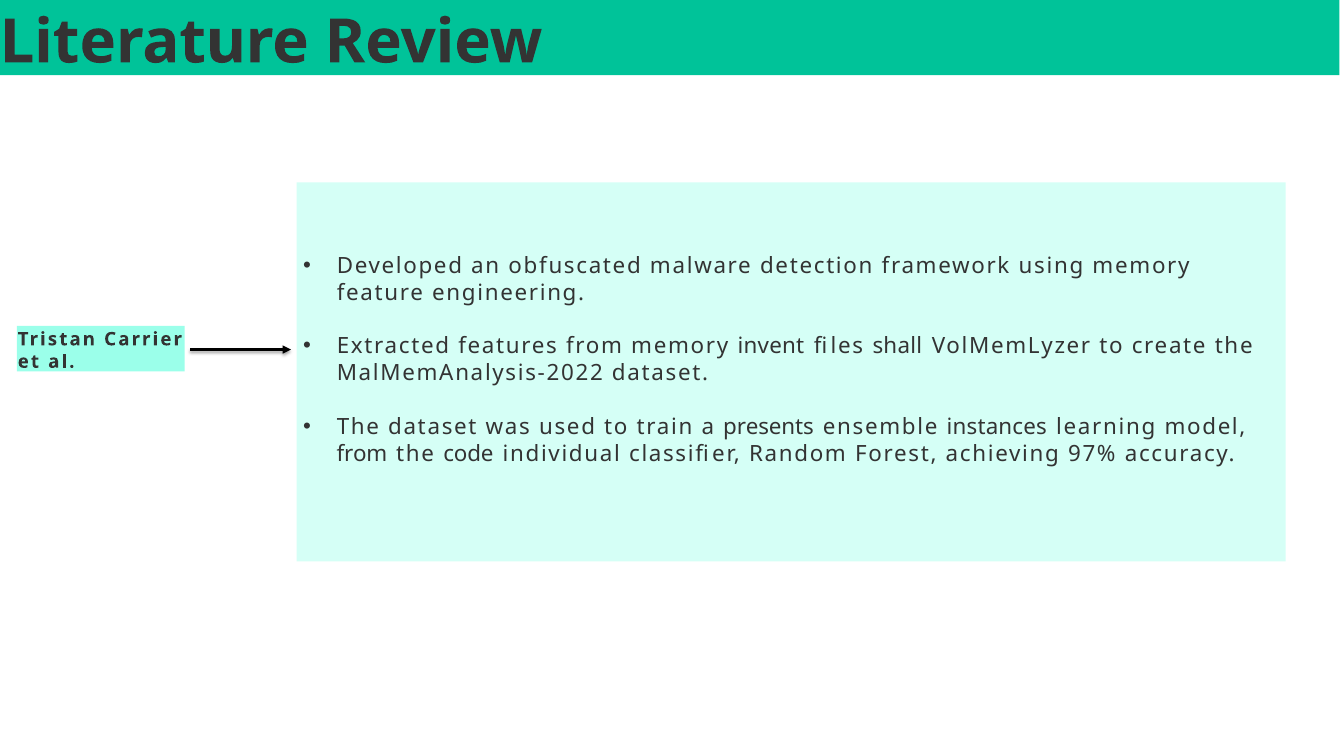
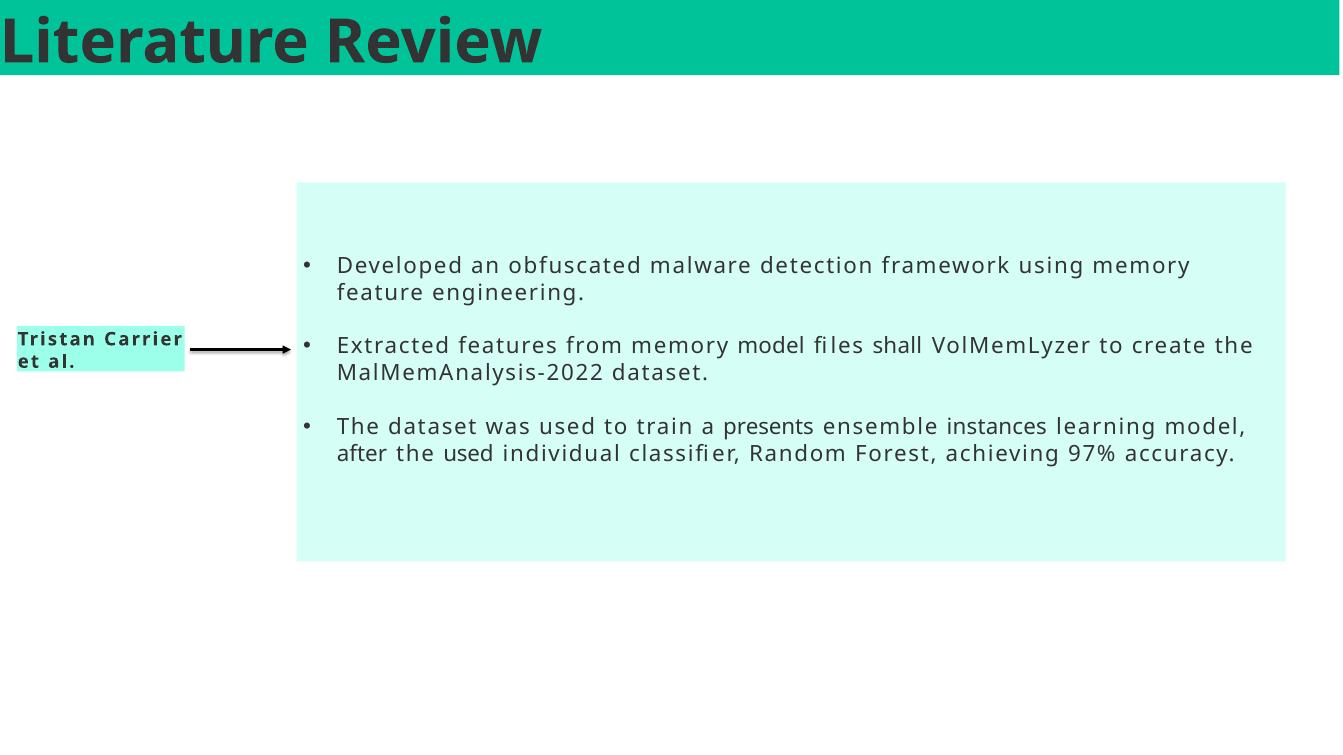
memory invent: invent -> model
from at (362, 454): from -> after
the code: code -> used
